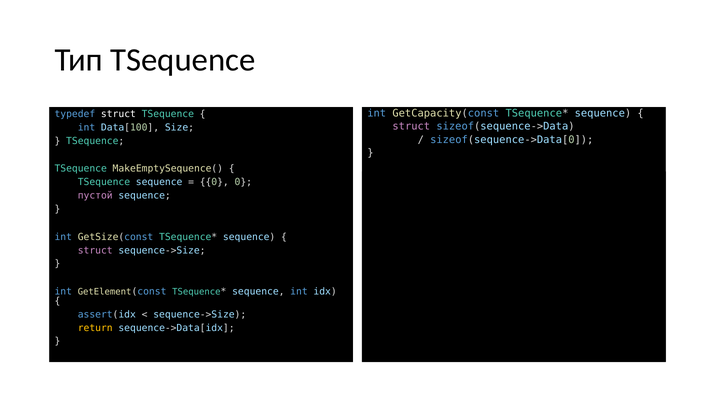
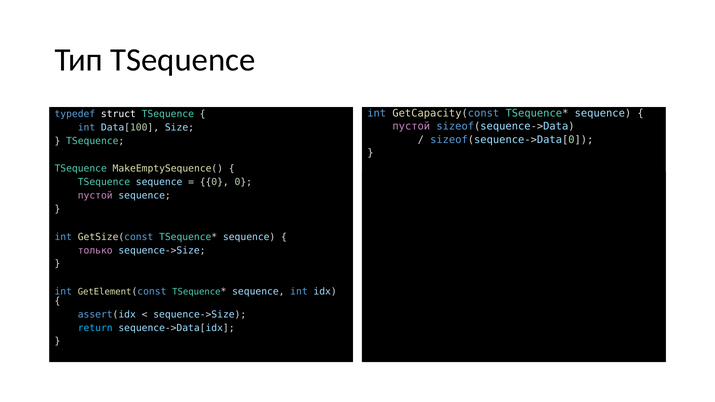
struct at (411, 127): struct -> пустой
struct at (95, 250): struct -> только
return colour: yellow -> light blue
